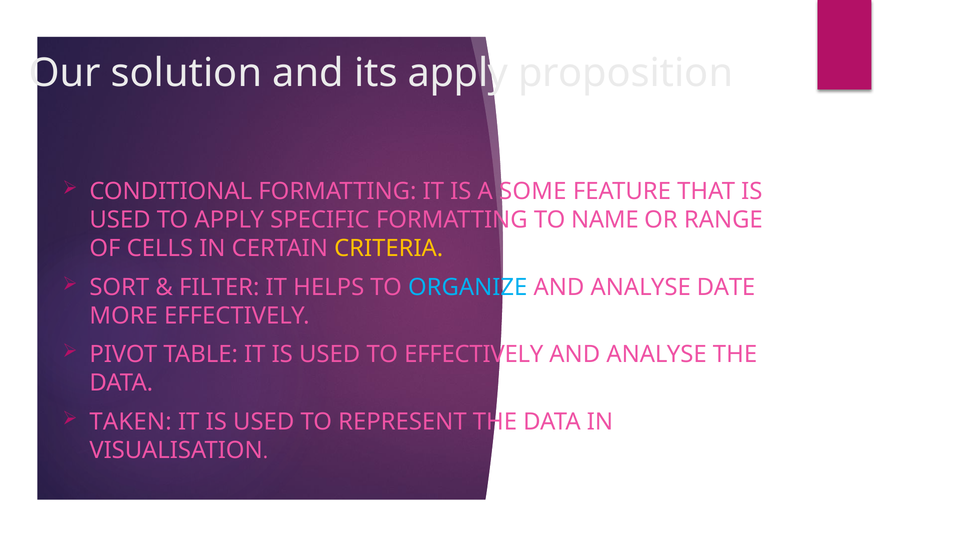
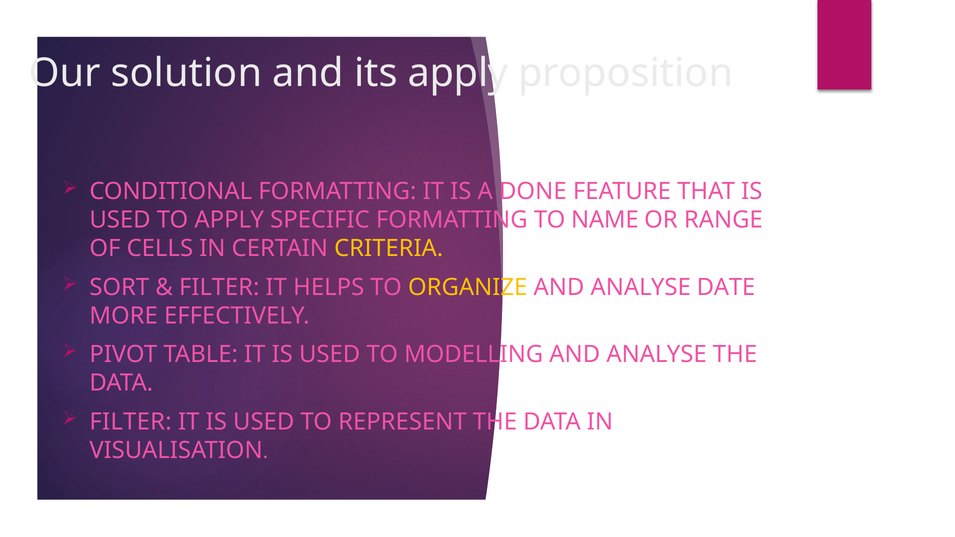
SOME: SOME -> DONE
ORGANIZE colour: light blue -> yellow
TO EFFECTIVELY: EFFECTIVELY -> MODELLING
TAKEN at (131, 422): TAKEN -> FILTER
